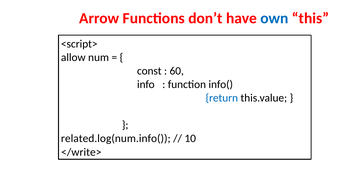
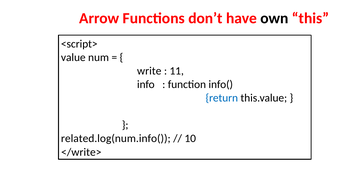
own colour: blue -> black
allow: allow -> value
const: const -> write
60: 60 -> 11
